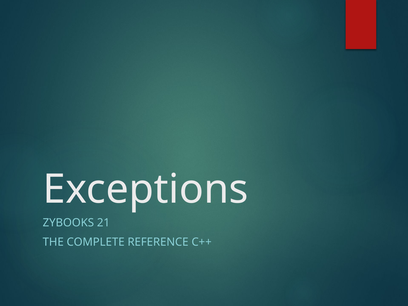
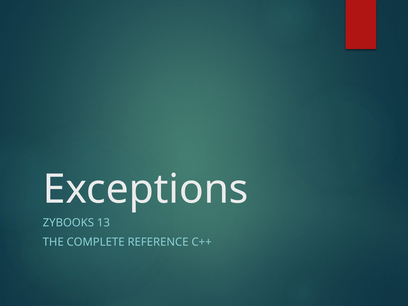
21: 21 -> 13
